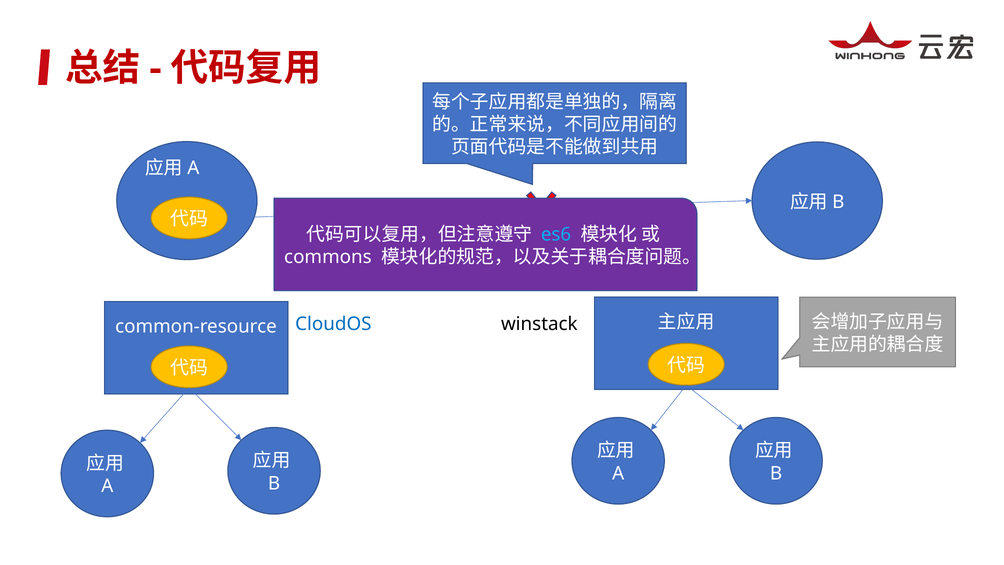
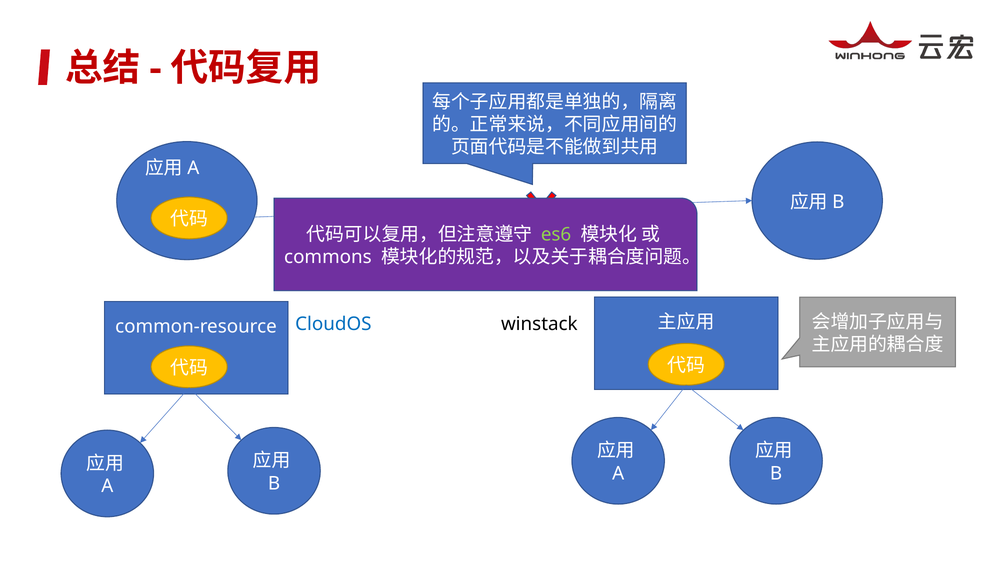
es6 colour: light blue -> light green
